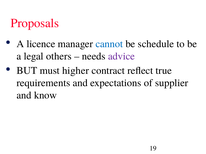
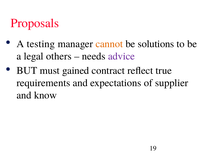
licence: licence -> testing
cannot colour: blue -> orange
schedule: schedule -> solutions
higher: higher -> gained
